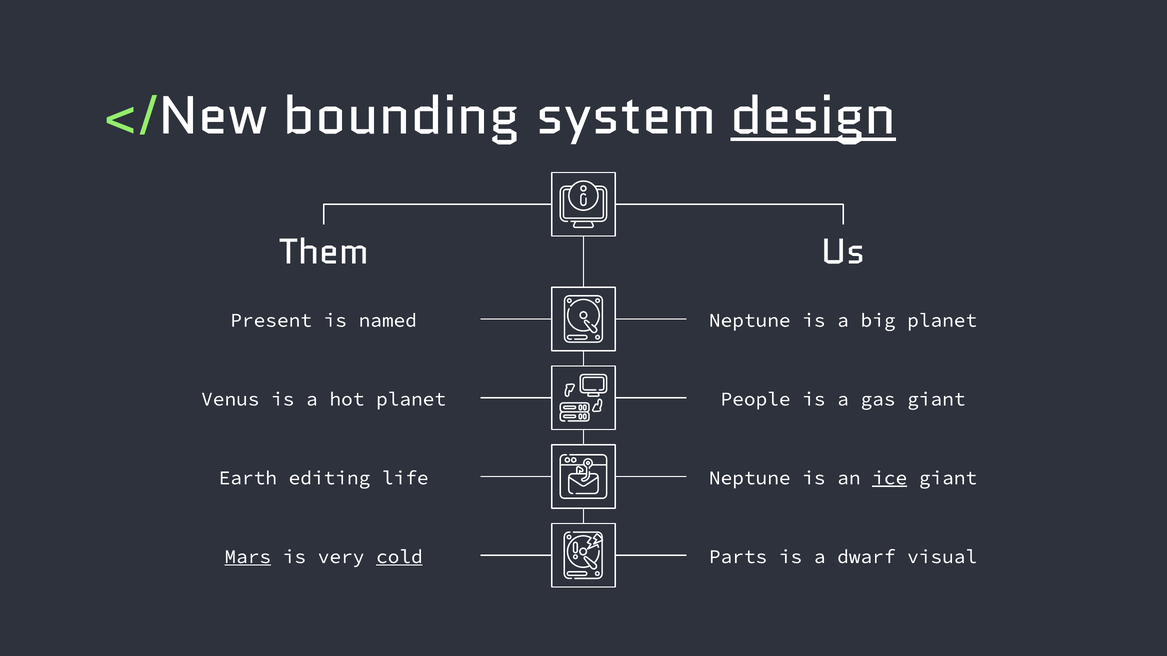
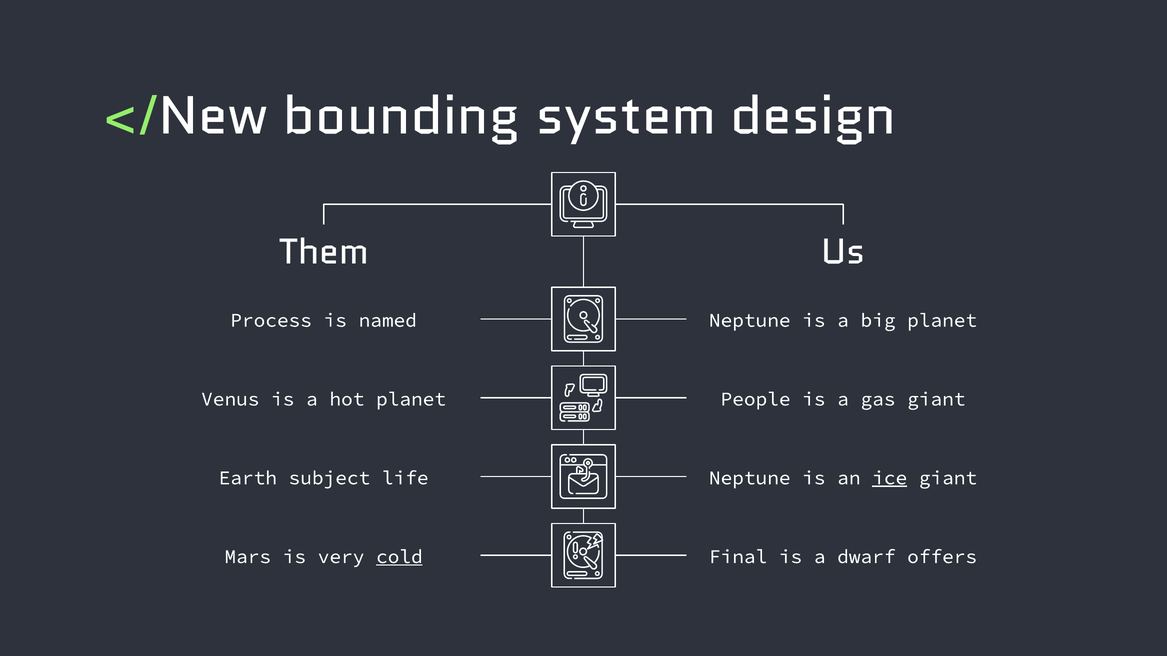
design underline: present -> none
Present: Present -> Process
editing: editing -> subject
Mars underline: present -> none
Parts: Parts -> Final
visual: visual -> offers
